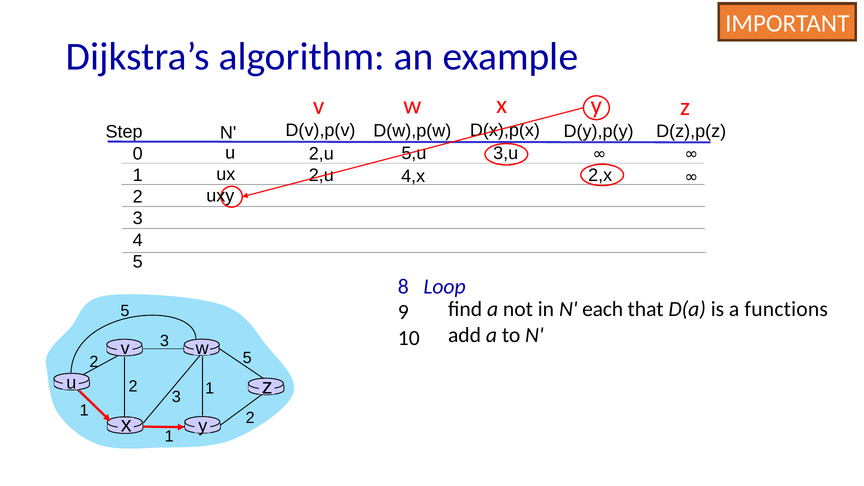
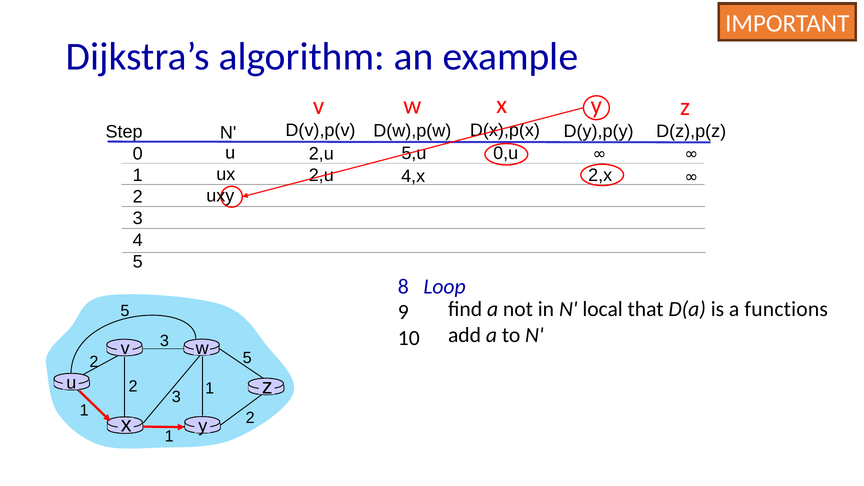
3,u: 3,u -> 0,u
each: each -> local
